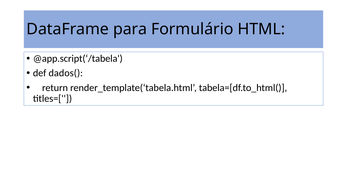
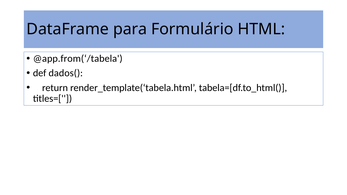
@app.script(‘/tabela: @app.script(‘/tabela -> @app.from(‘/tabela
